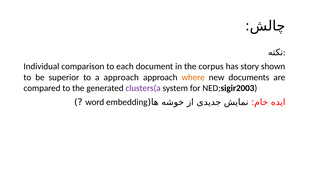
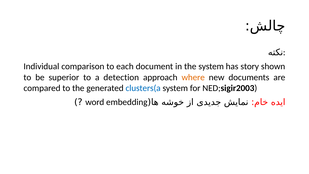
the corpus: corpus -> system
a approach: approach -> detection
clusters(a colour: purple -> blue
